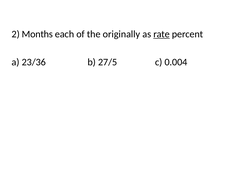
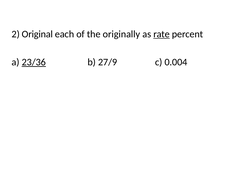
Months: Months -> Original
23/36 underline: none -> present
27/5: 27/5 -> 27/9
